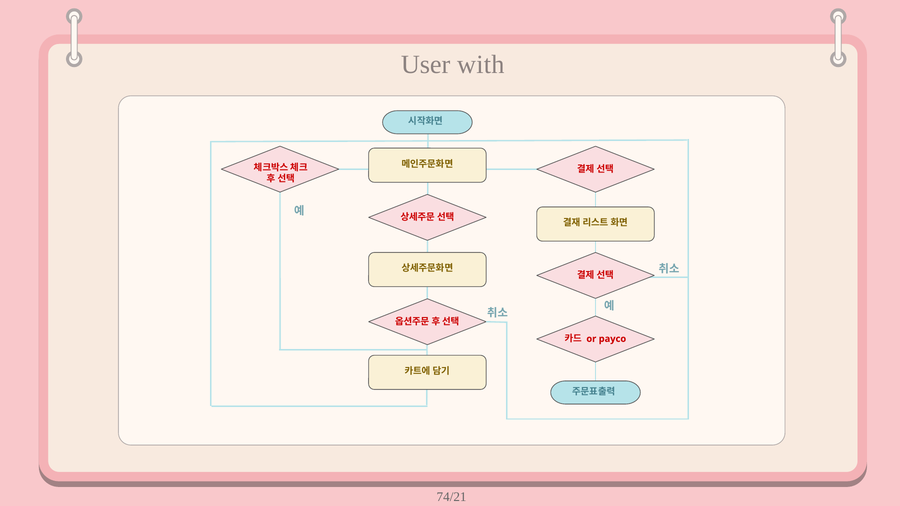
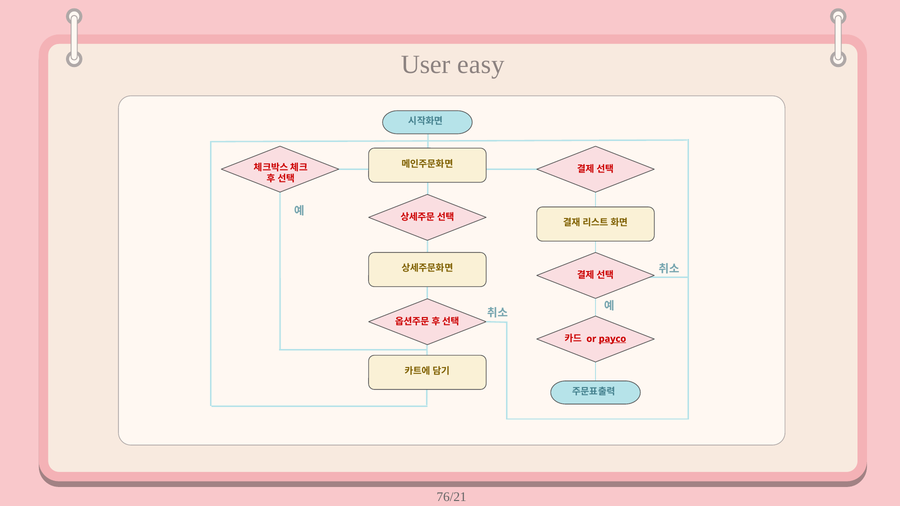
with: with -> easy
payco underline: none -> present
74/21: 74/21 -> 76/21
